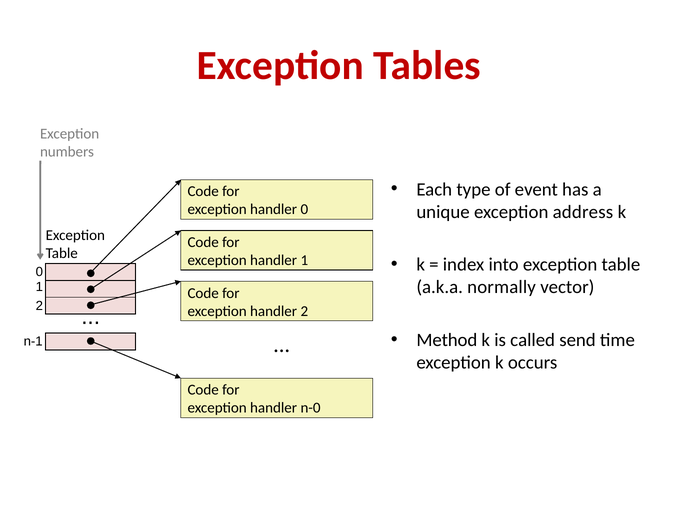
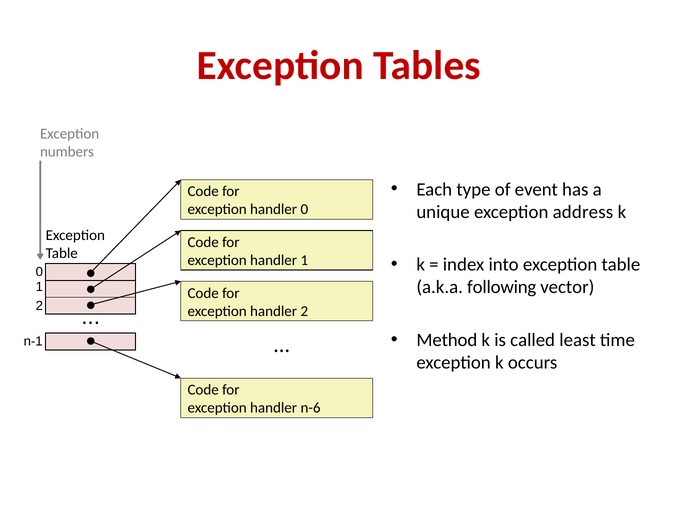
normally: normally -> following
send: send -> least
n-0: n-0 -> n-6
